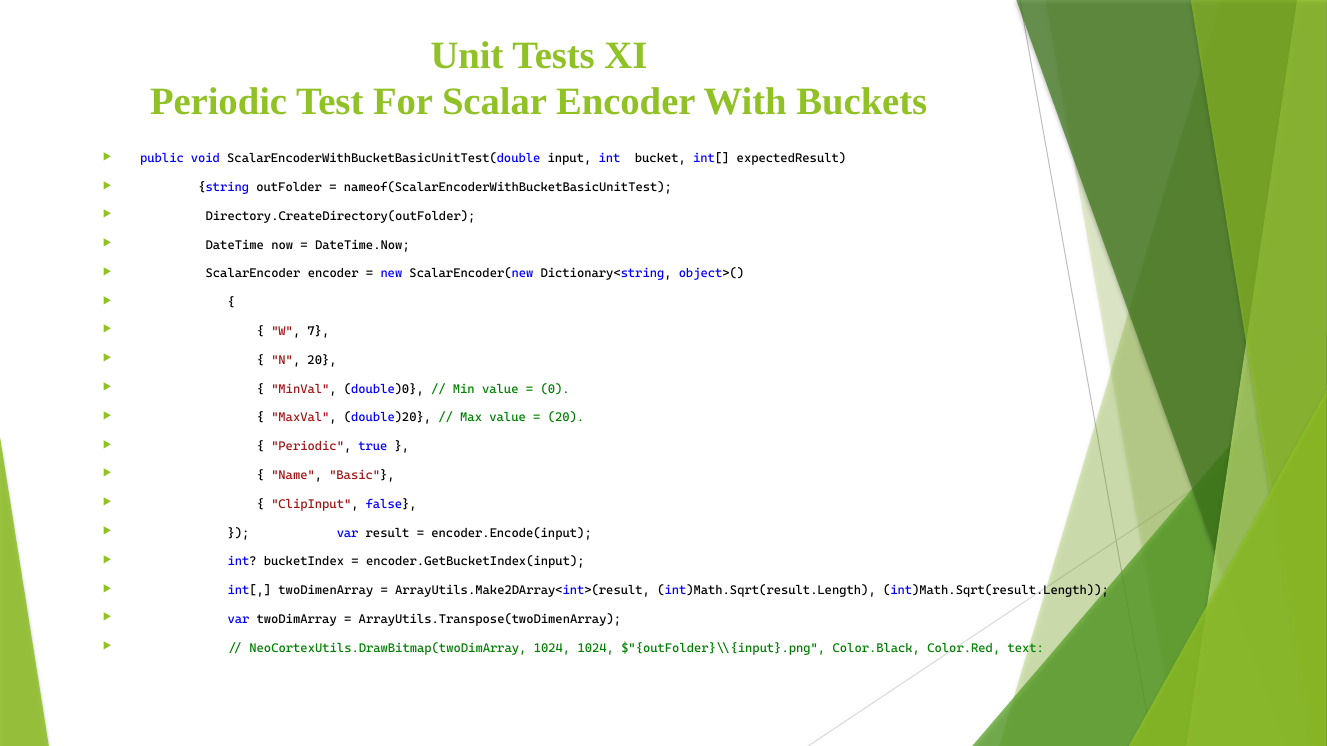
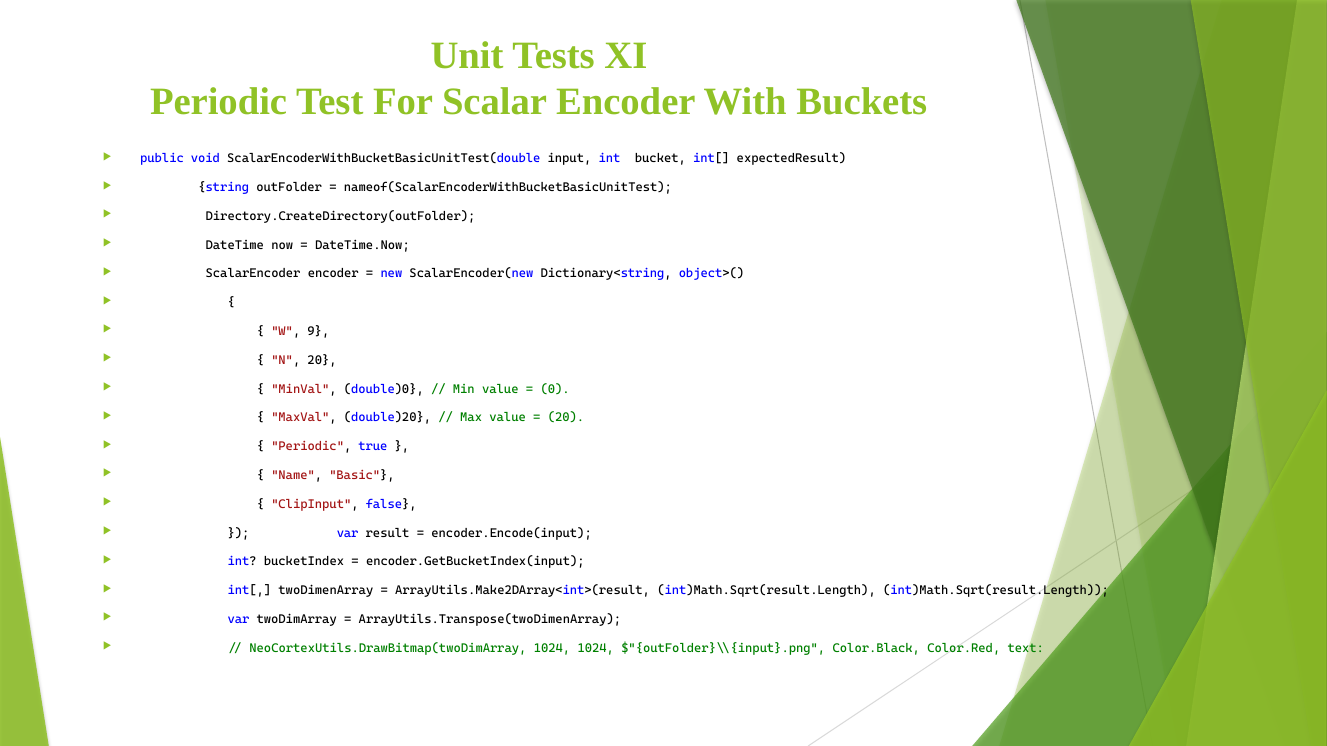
7: 7 -> 9
